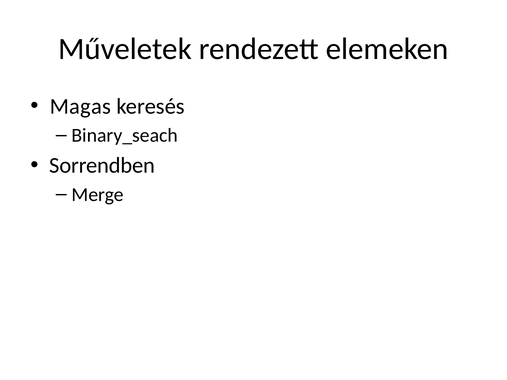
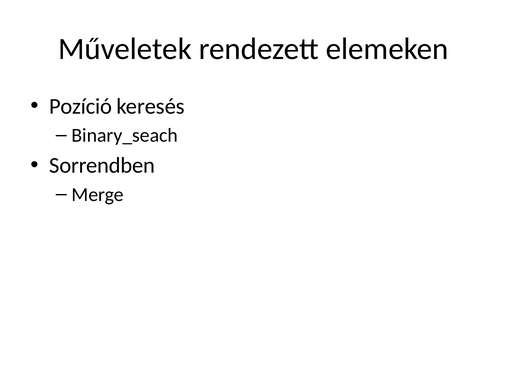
Magas: Magas -> Pozíció
